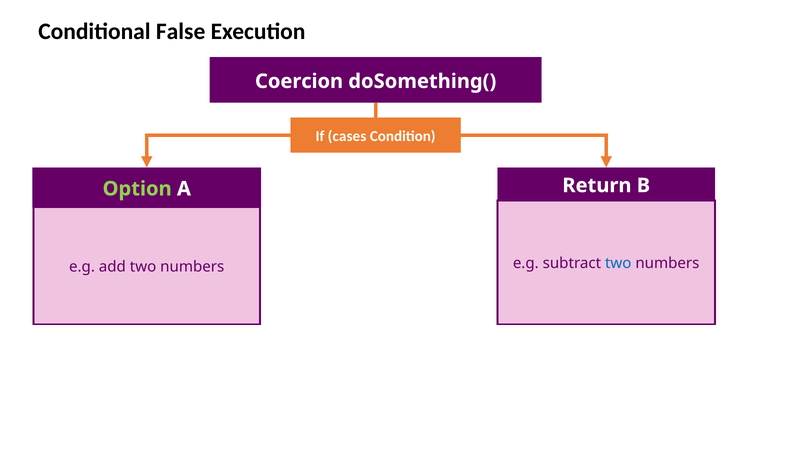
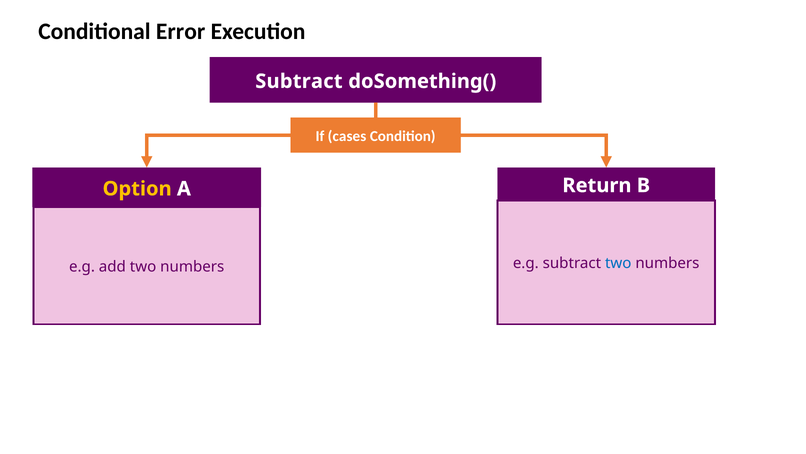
False: False -> Error
Coercion at (299, 81): Coercion -> Subtract
Option colour: light green -> yellow
